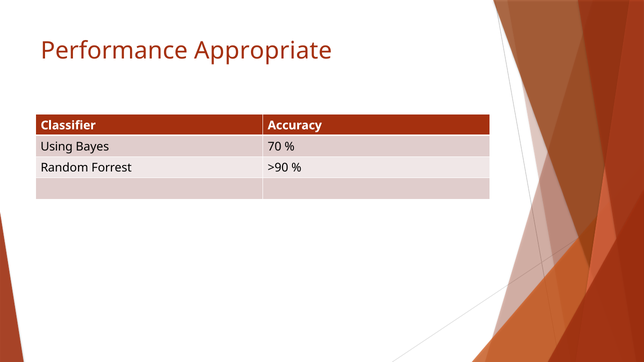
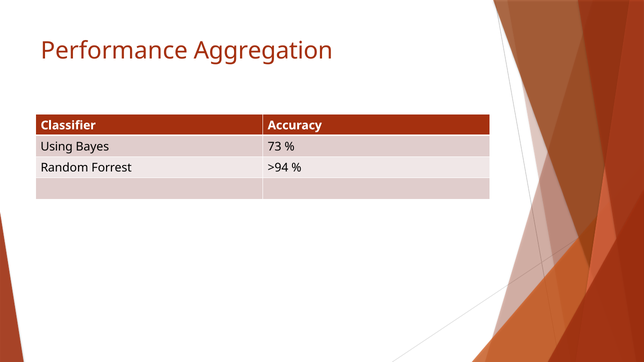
Appropriate: Appropriate -> Aggregation
70: 70 -> 73
>90: >90 -> >94
